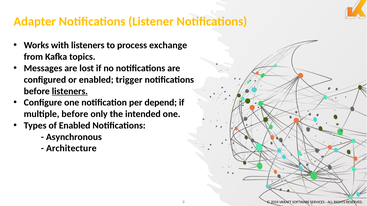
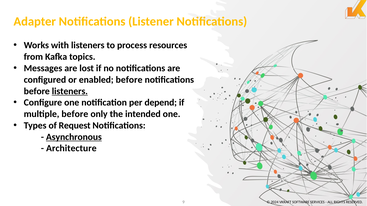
exchange: exchange -> resources
enabled trigger: trigger -> before
of Enabled: Enabled -> Request
Asynchronous underline: none -> present
